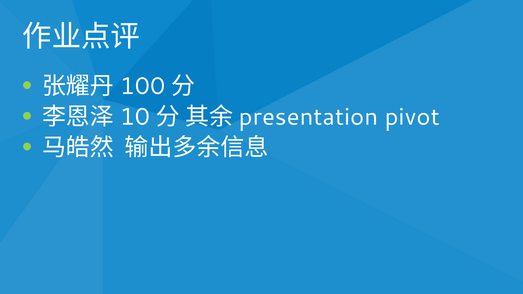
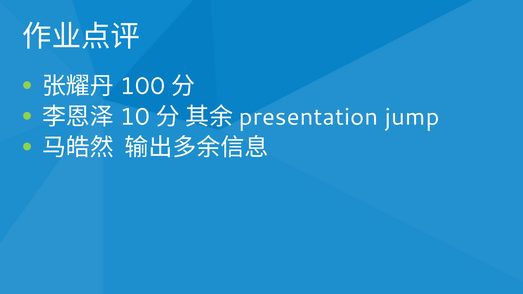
pivot: pivot -> jump
